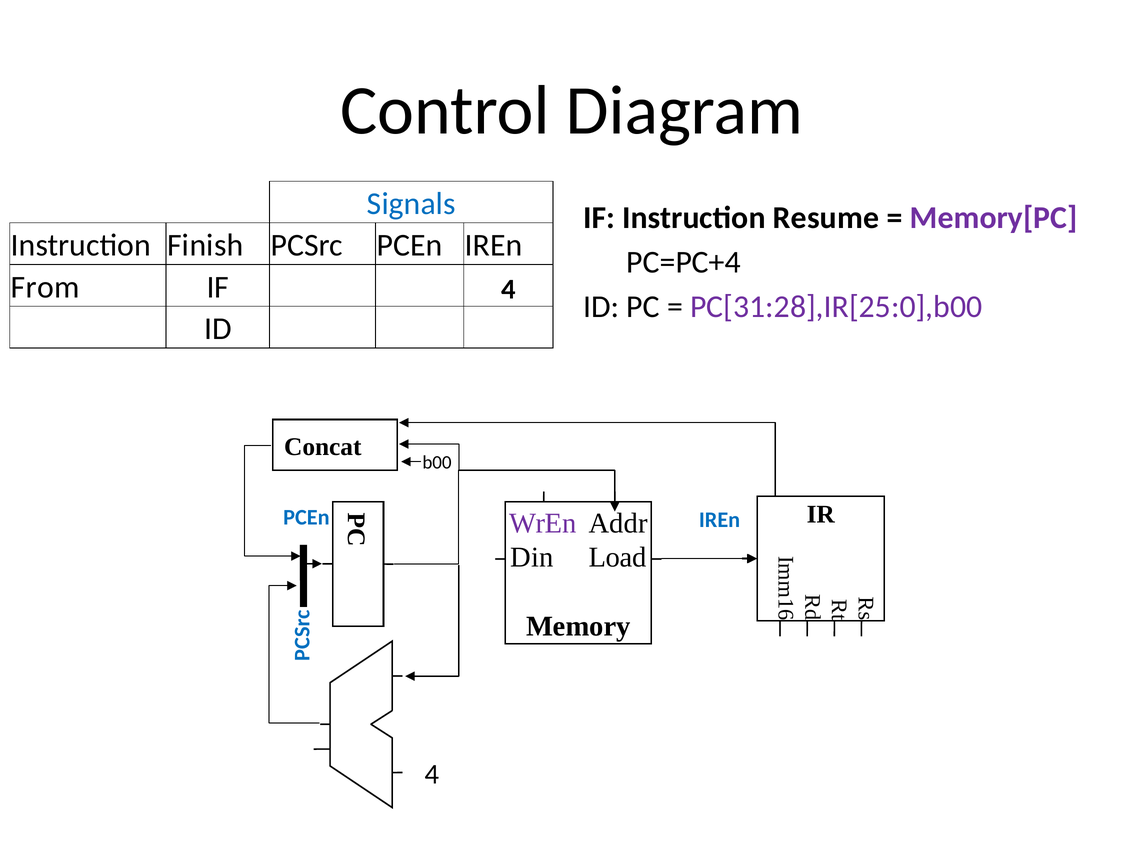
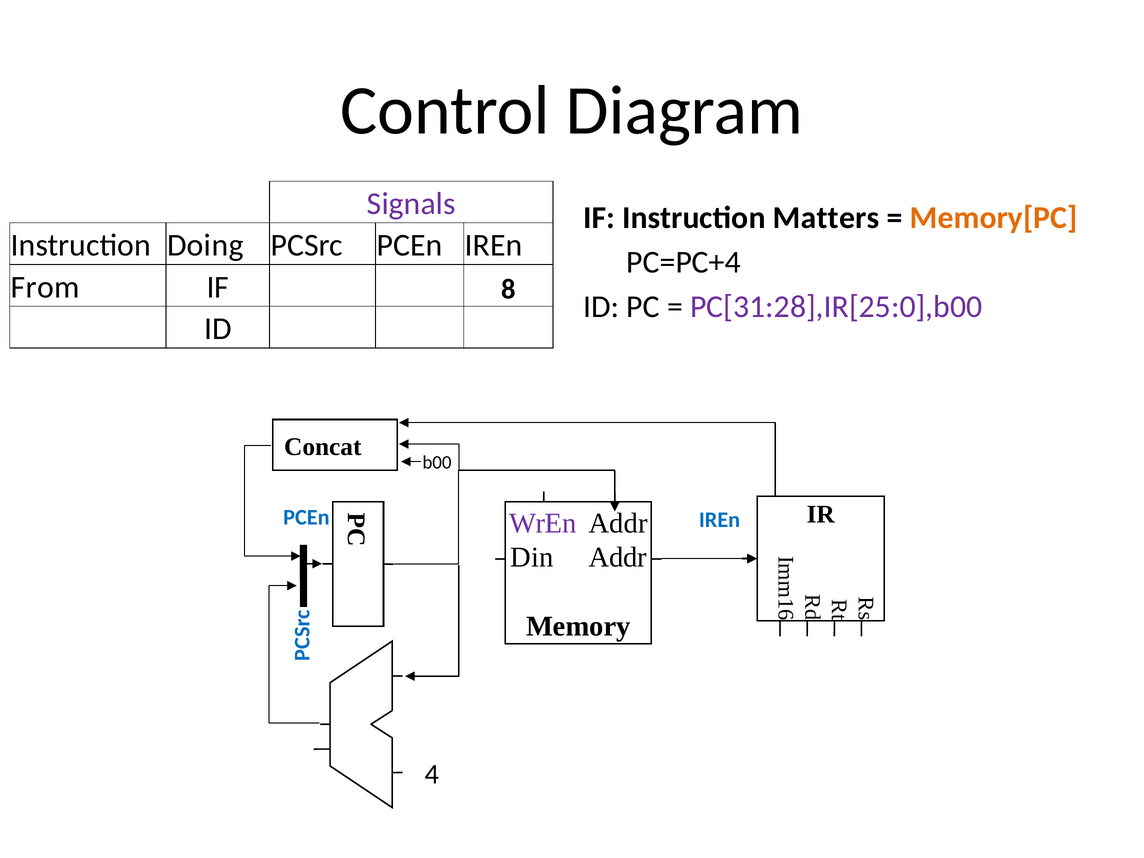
Signals colour: blue -> purple
Resume: Resume -> Matters
Memory[PC colour: purple -> orange
Finish: Finish -> Doing
IF 4: 4 -> 8
Din Load: Load -> Addr
